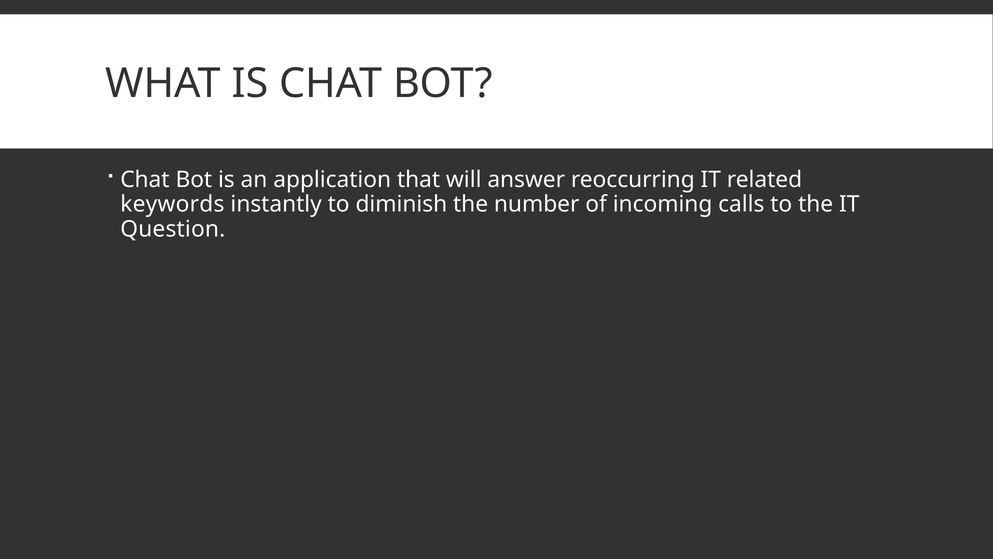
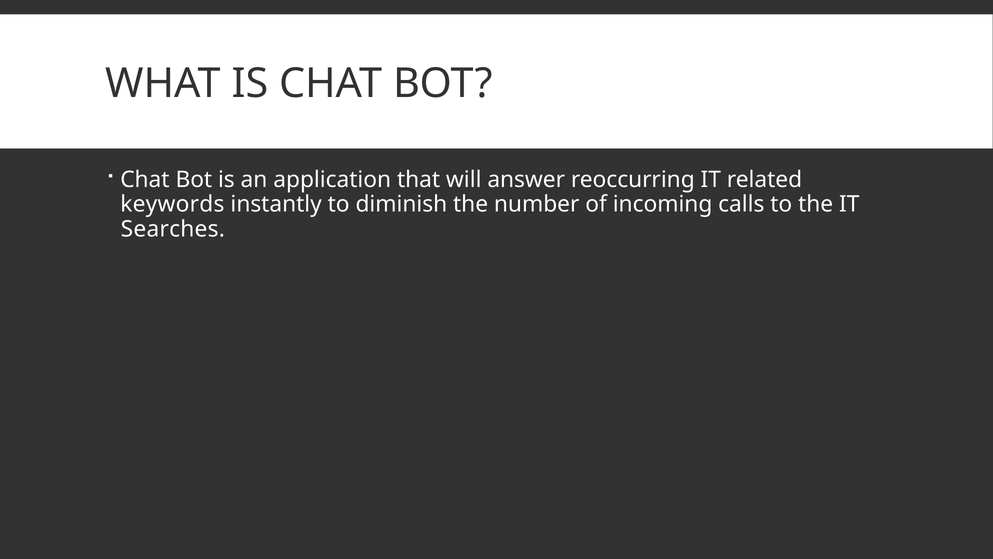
Question: Question -> Searches
